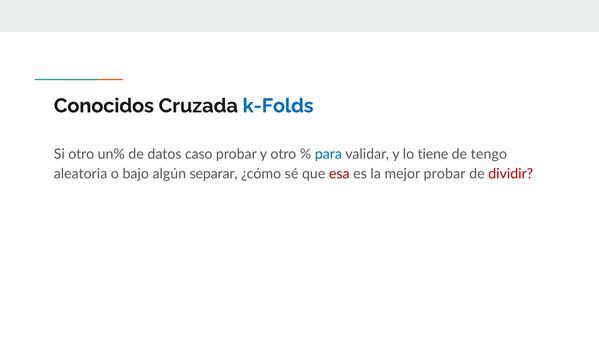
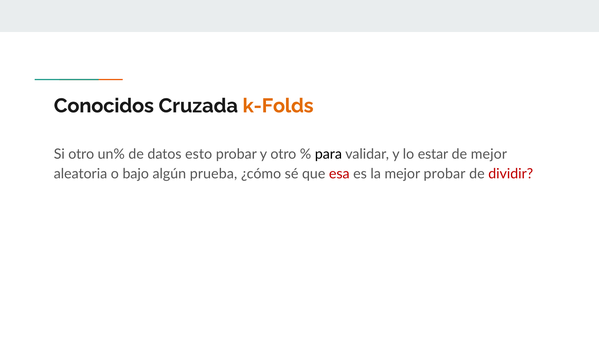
k-Folds colour: blue -> orange
caso: caso -> esto
para colour: blue -> black
tiene: tiene -> estar
de tengo: tengo -> mejor
separar: separar -> prueba
